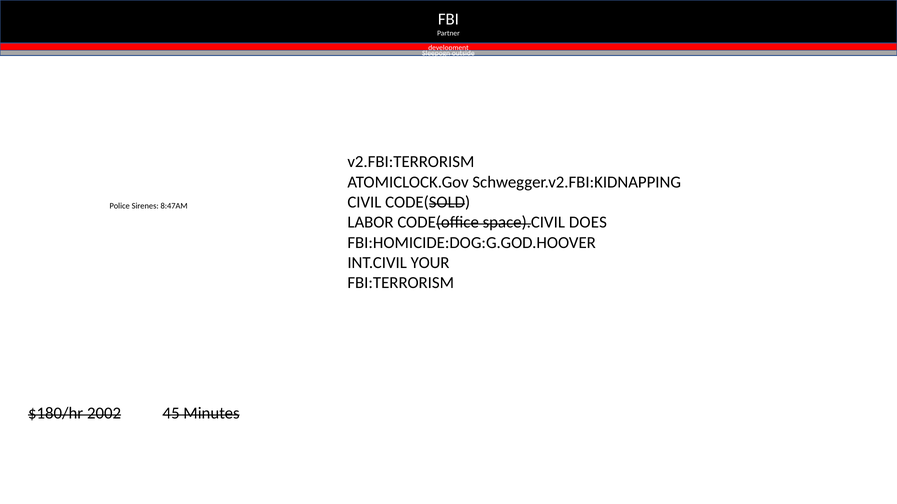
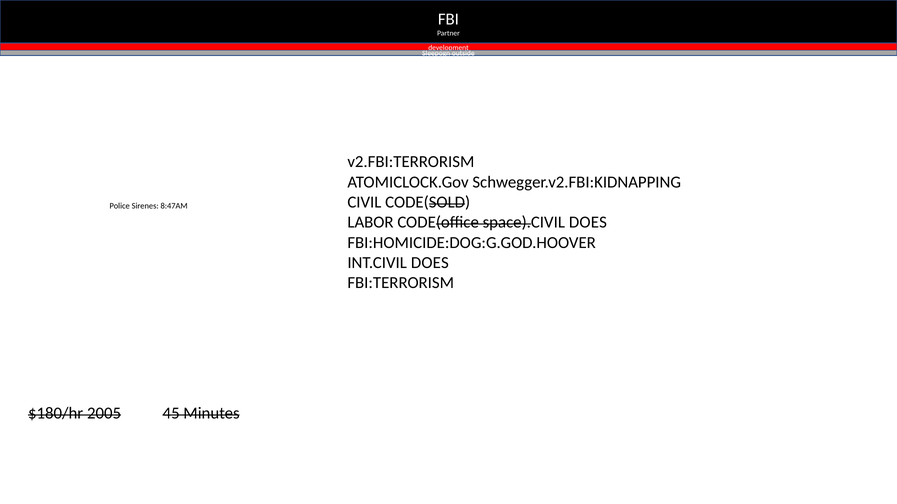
INT.CIVIL YOUR: YOUR -> DOES
2002: 2002 -> 2005
